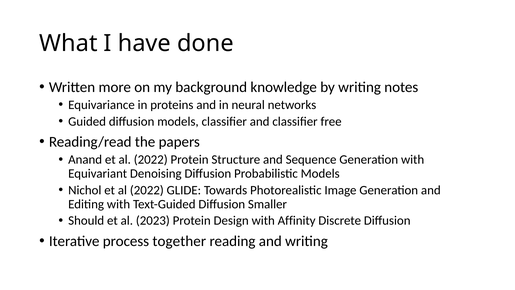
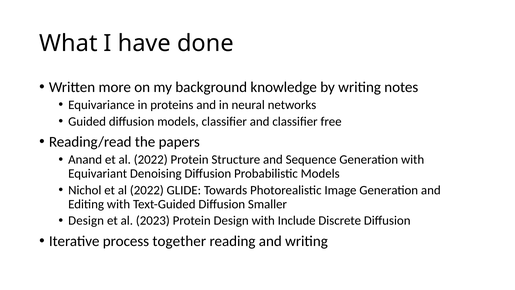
Should at (86, 220): Should -> Design
Affinity: Affinity -> Include
